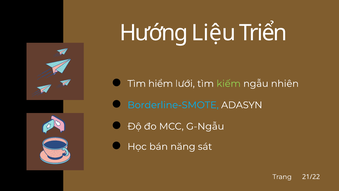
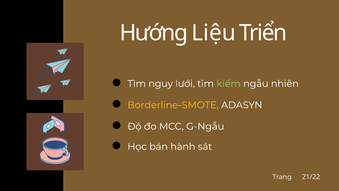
hiểm: hiểm -> nguy
Borderline-SMOTE colour: light blue -> yellow
năng: năng -> hành
